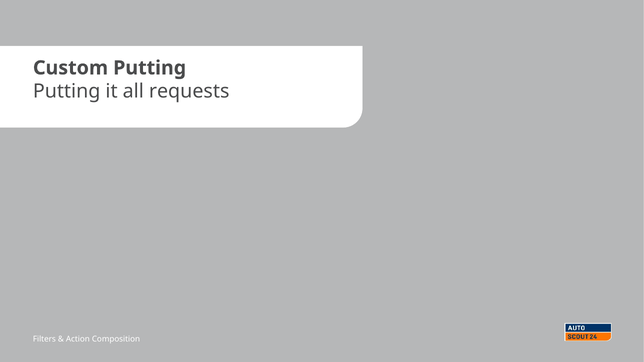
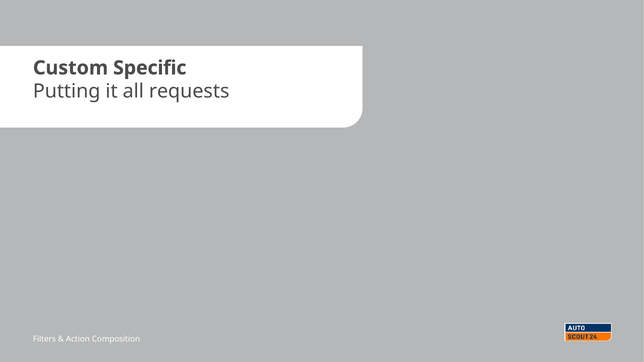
Custom Putting: Putting -> Specific
